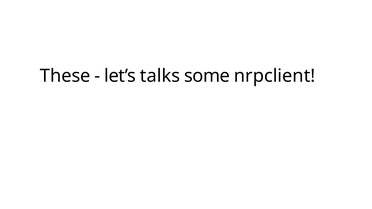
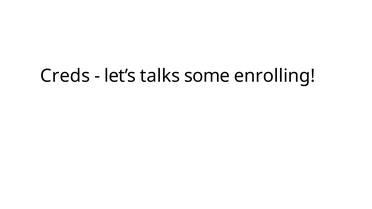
These: These -> Creds
nrpclient: nrpclient -> enrolling
